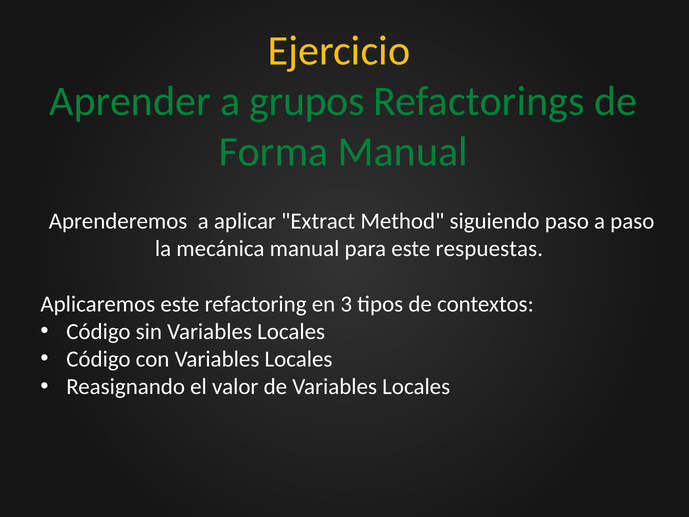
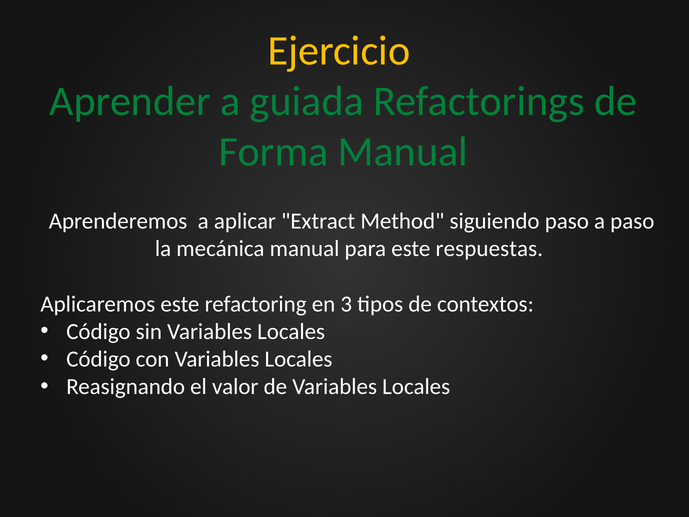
grupos: grupos -> guiada
